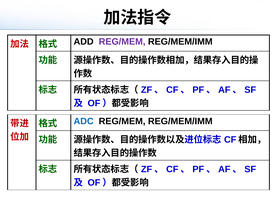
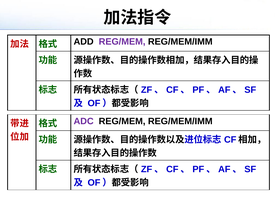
ADC colour: blue -> purple
